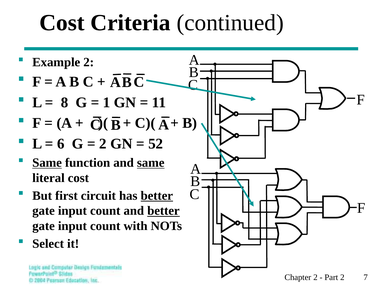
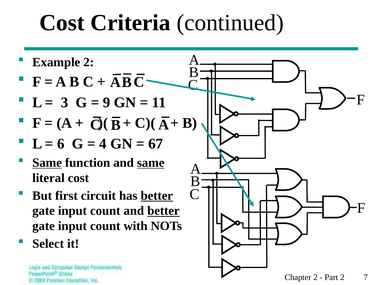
8: 8 -> 3
1: 1 -> 9
2 at (103, 144): 2 -> 4
52: 52 -> 67
